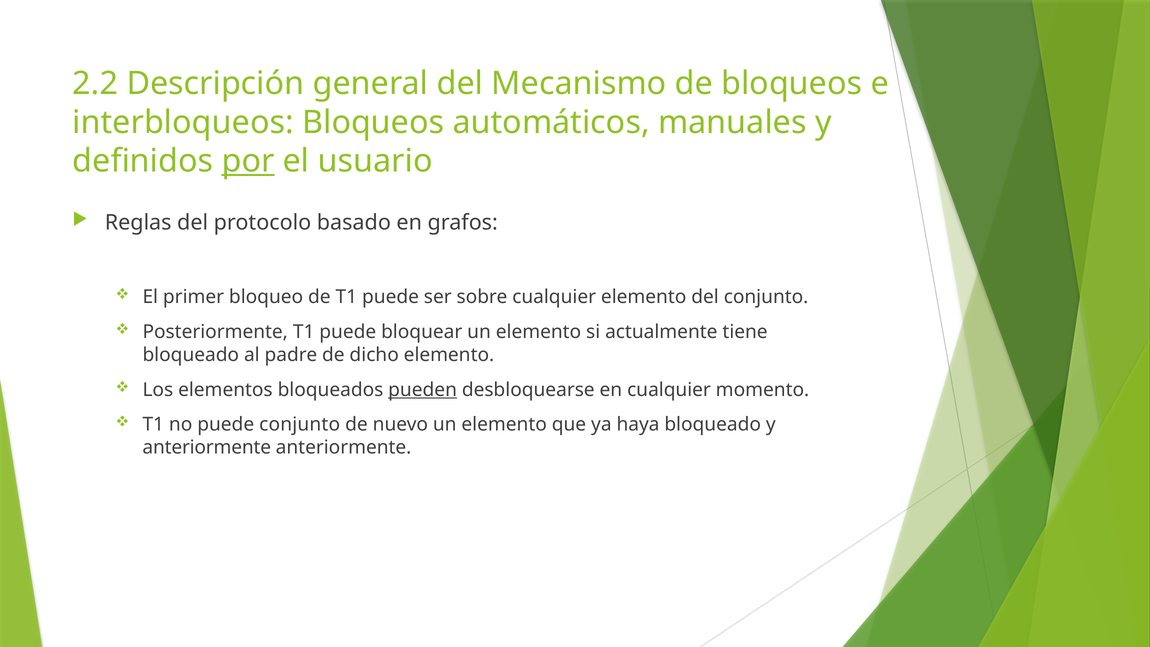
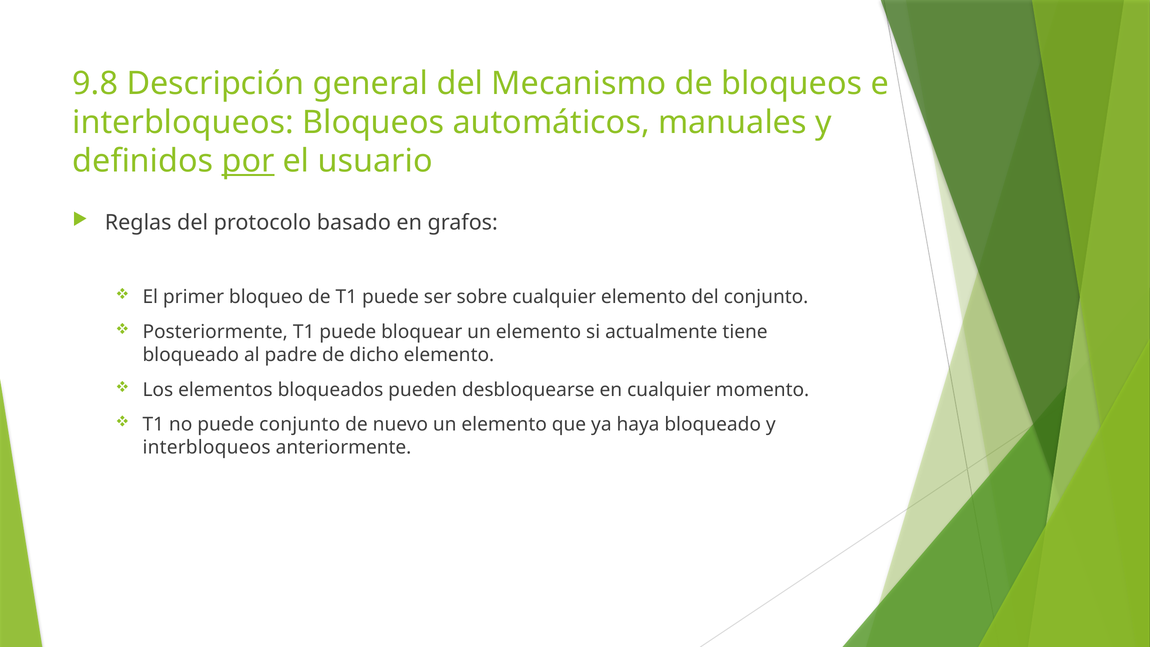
2.2: 2.2 -> 9.8
pueden underline: present -> none
anteriormente at (207, 448): anteriormente -> interbloqueos
